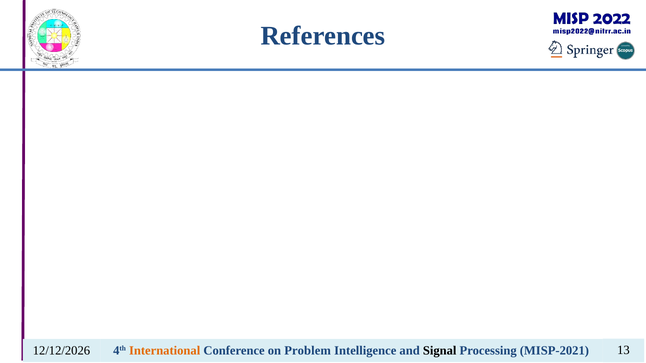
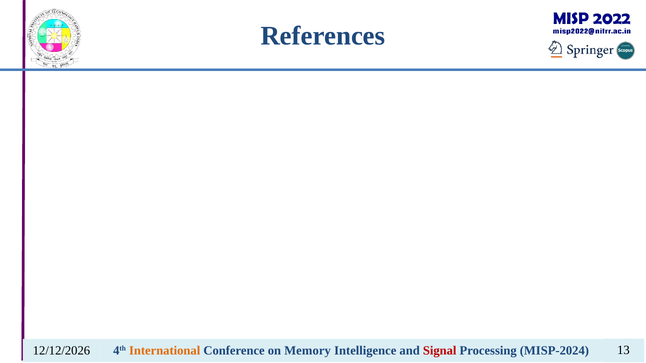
Problem: Problem -> Memory
Signal colour: black -> red
MISP-2021: MISP-2021 -> MISP-2024
